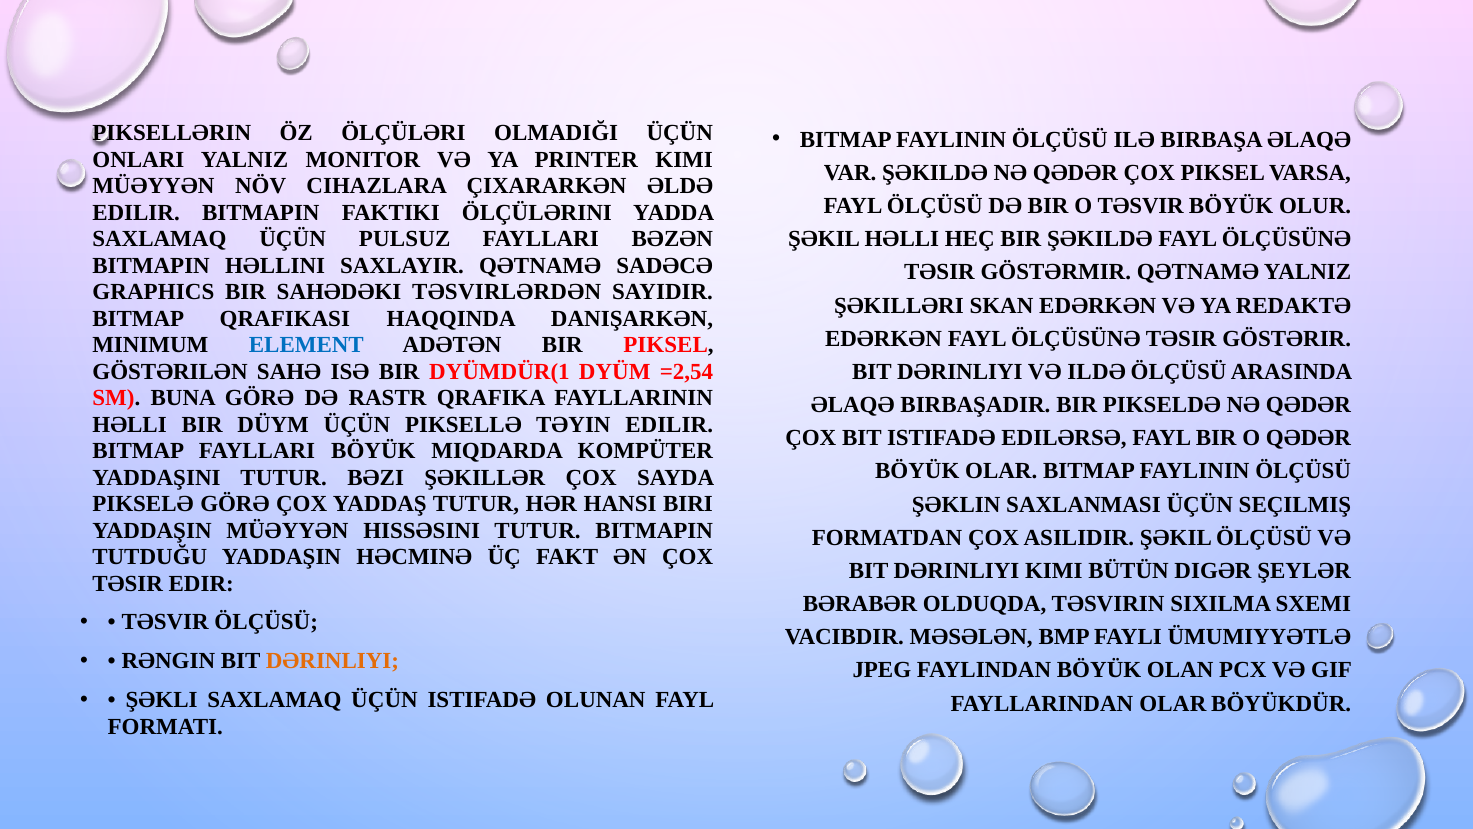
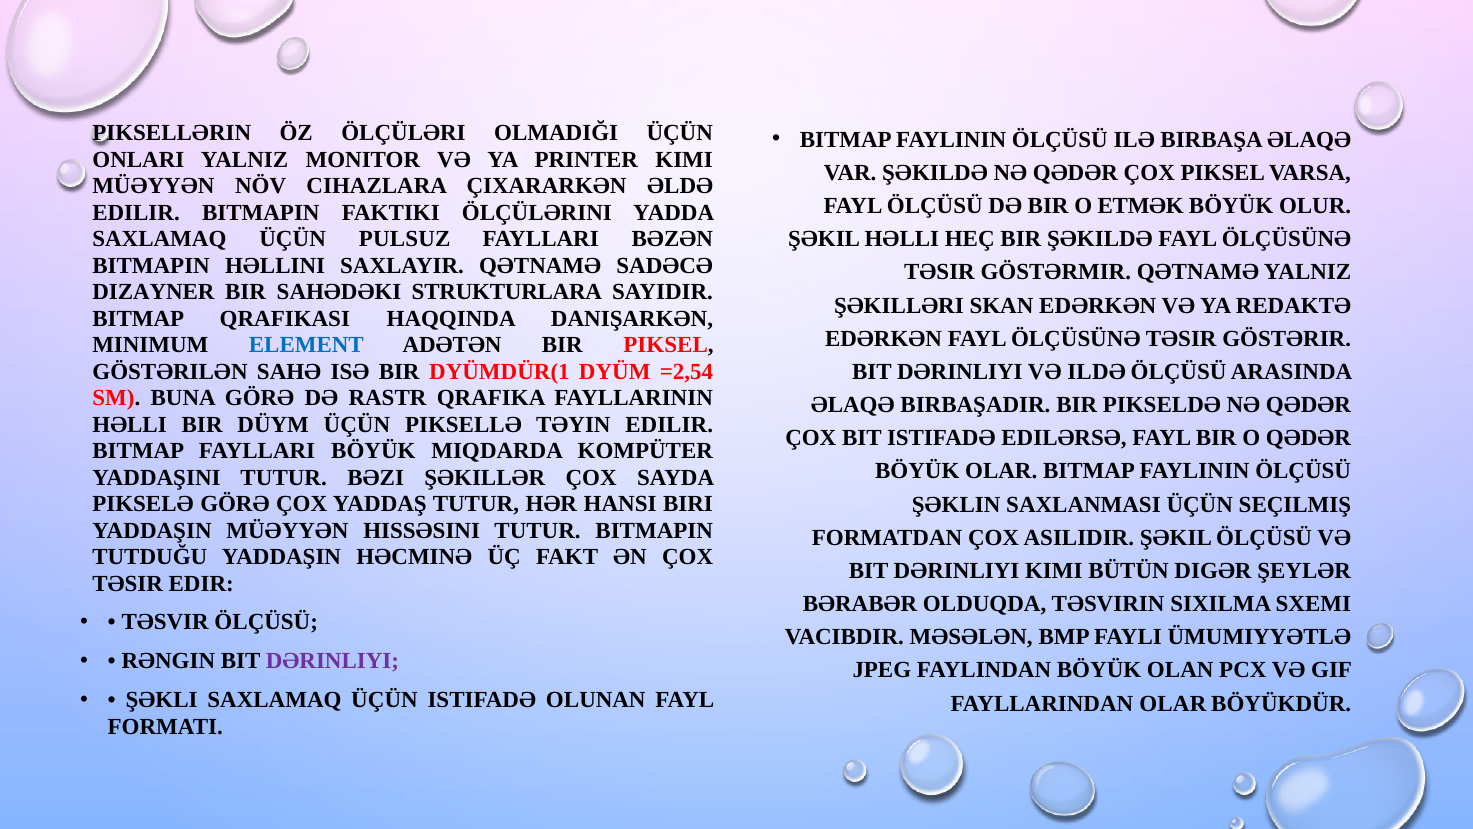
O TƏSVIR: TƏSVIR -> ETMƏK
GRAPHICS: GRAPHICS -> DIZAYNER
TƏSVIRLƏRDƏN: TƏSVIRLƏRDƏN -> STRUKTURLARA
DƏRINLIYI at (332, 661) colour: orange -> purple
